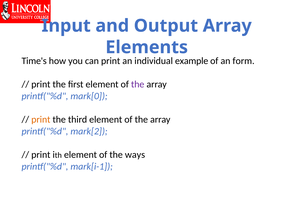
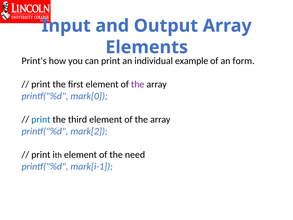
Time's: Time's -> Print's
print at (41, 119) colour: orange -> blue
ways: ways -> need
